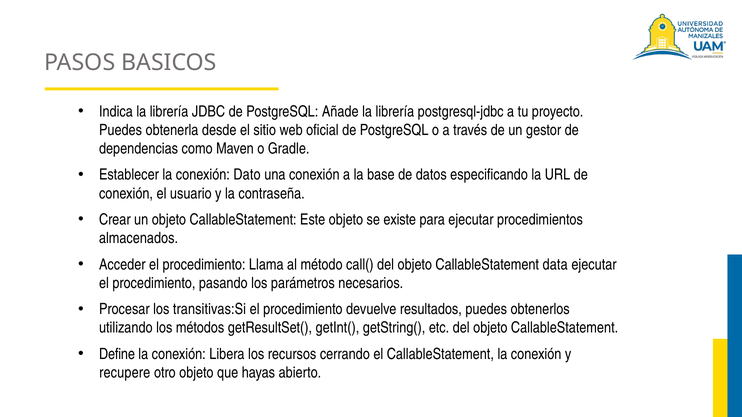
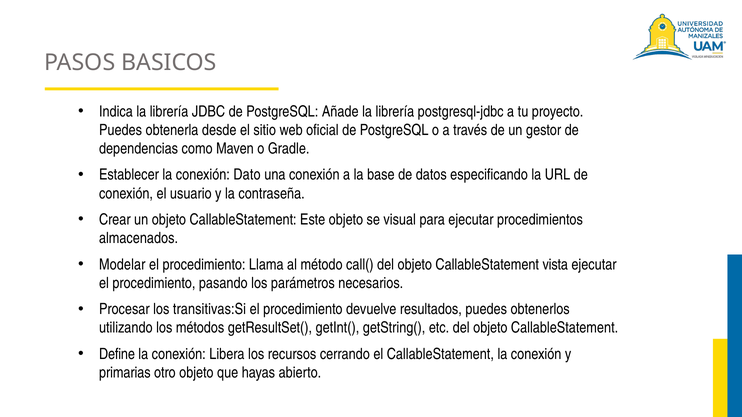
existe: existe -> visual
Acceder: Acceder -> Modelar
data: data -> vista
recupere: recupere -> primarias
